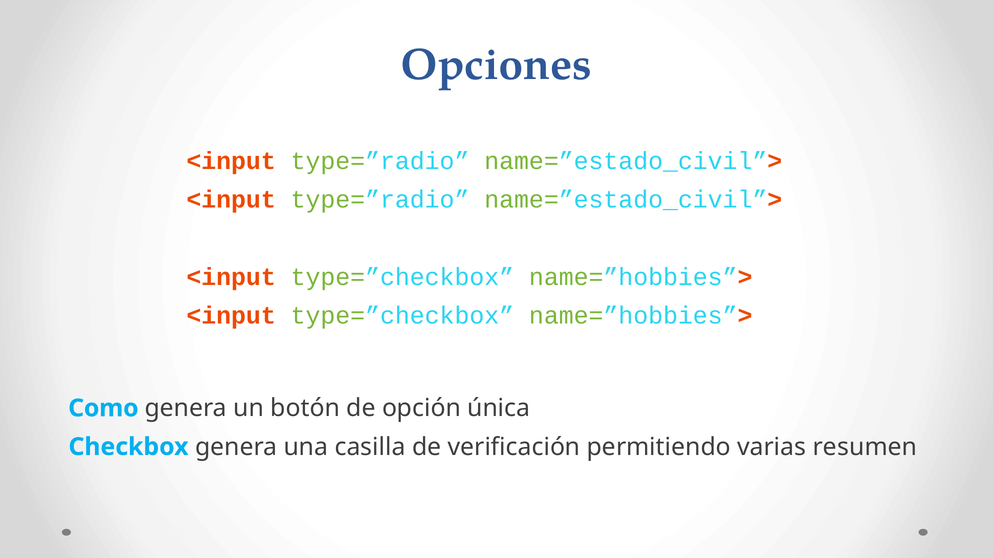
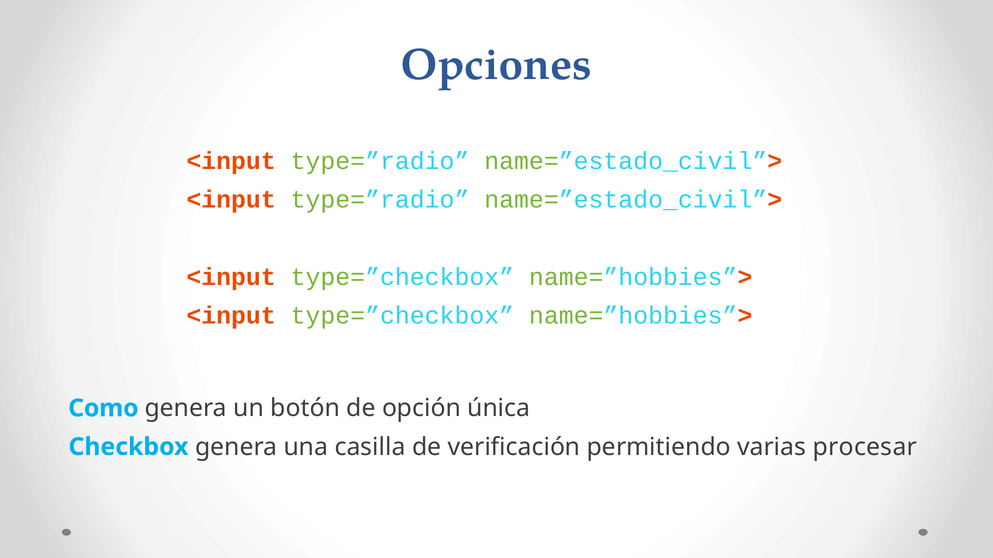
resumen: resumen -> procesar
